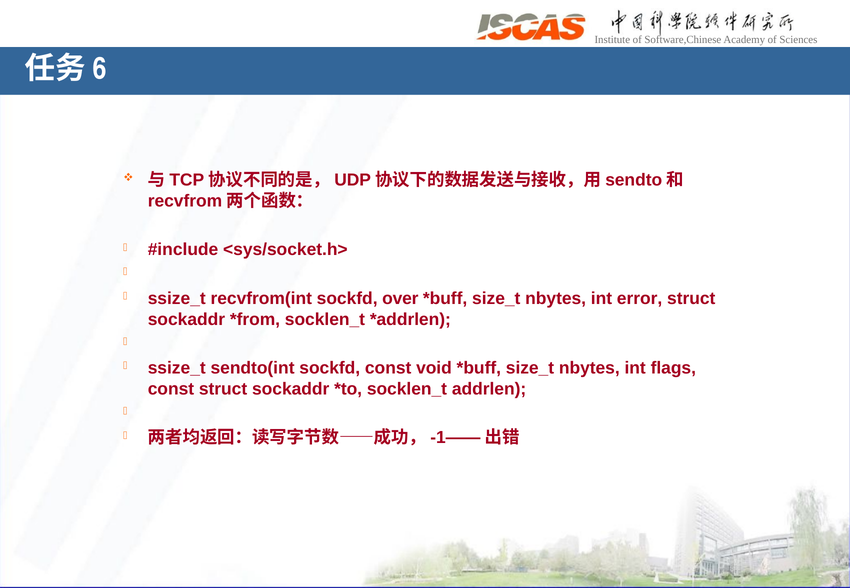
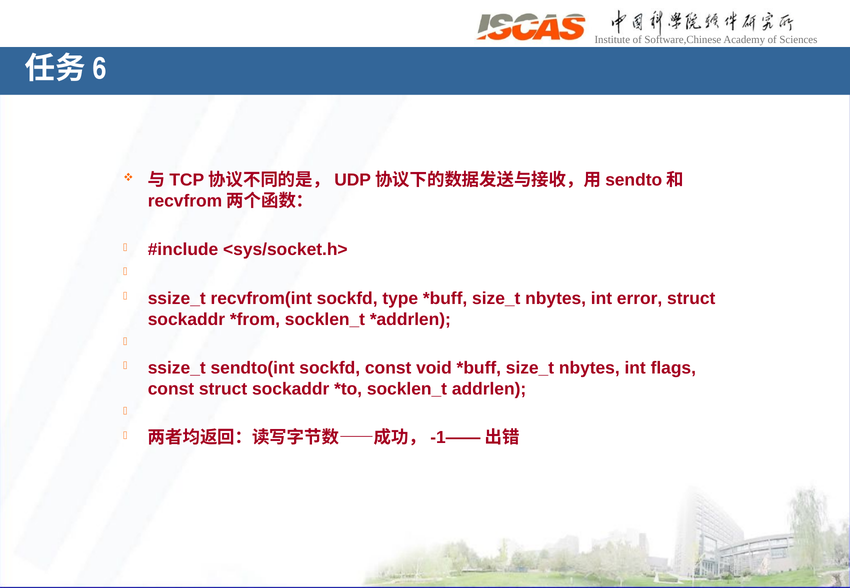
over: over -> type
